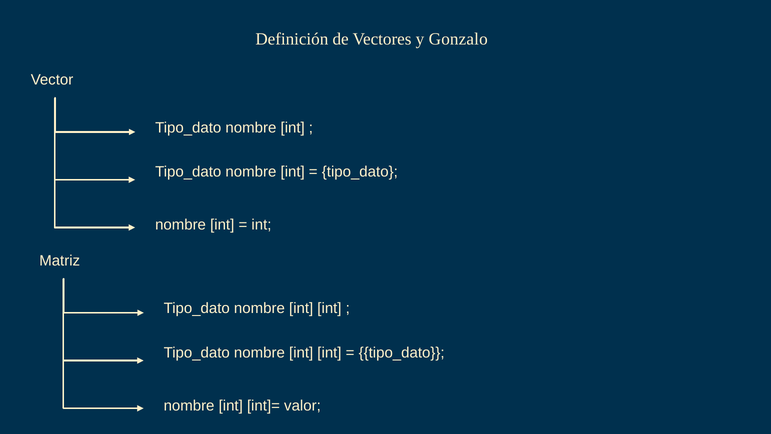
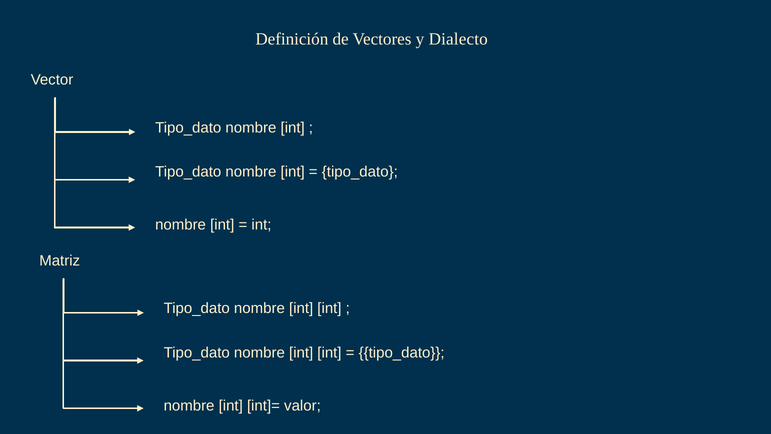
Gonzalo: Gonzalo -> Dialecto
